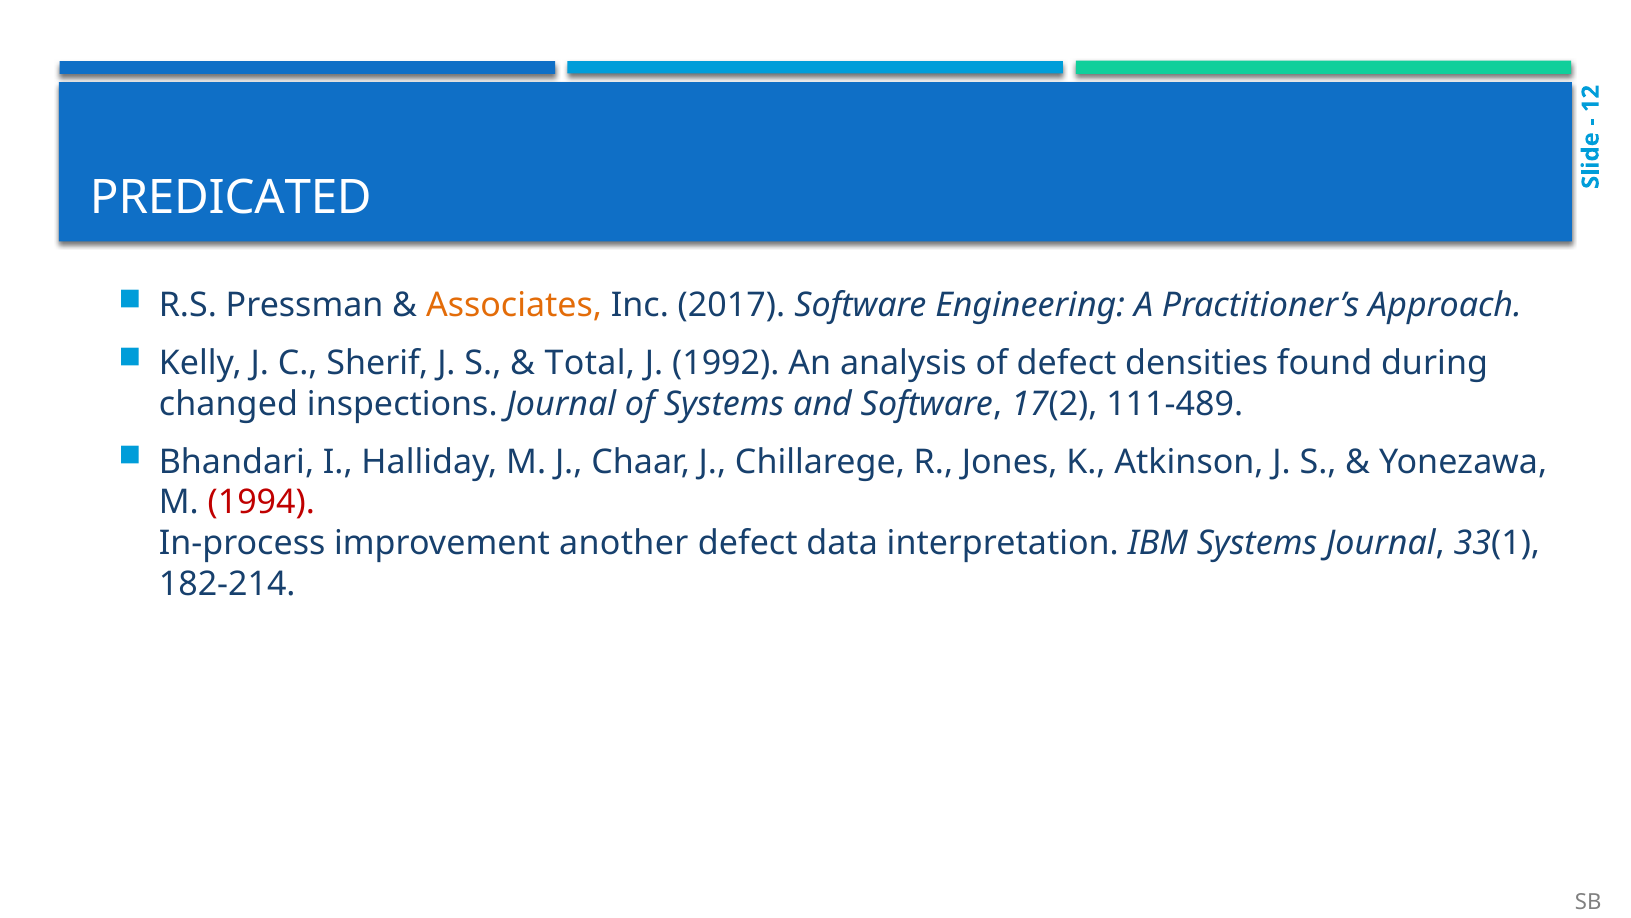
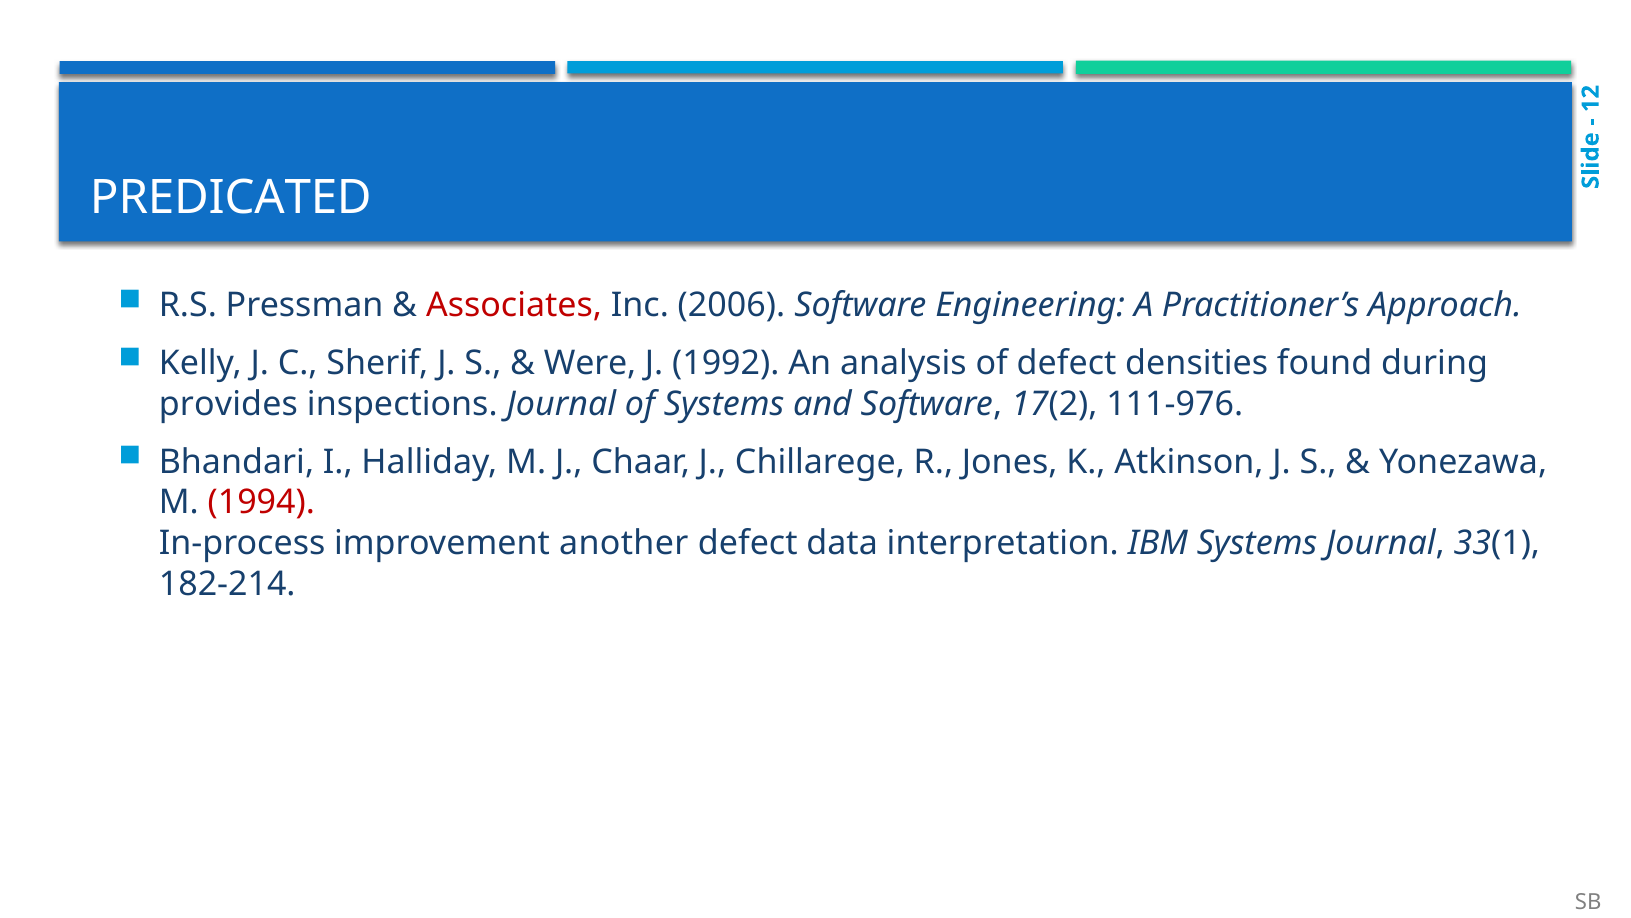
Associates colour: orange -> red
2017: 2017 -> 2006
Total: Total -> Were
changed: changed -> provides
111-489: 111-489 -> 111-976
